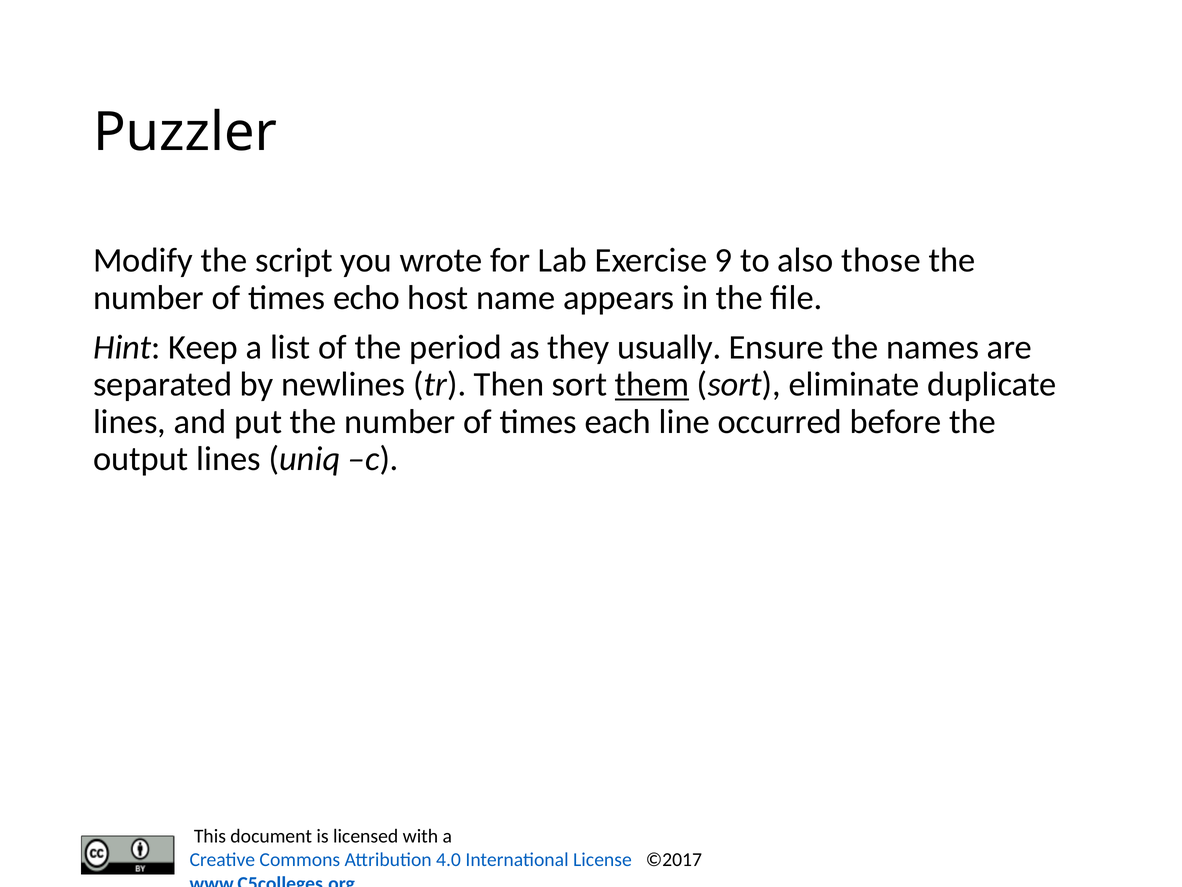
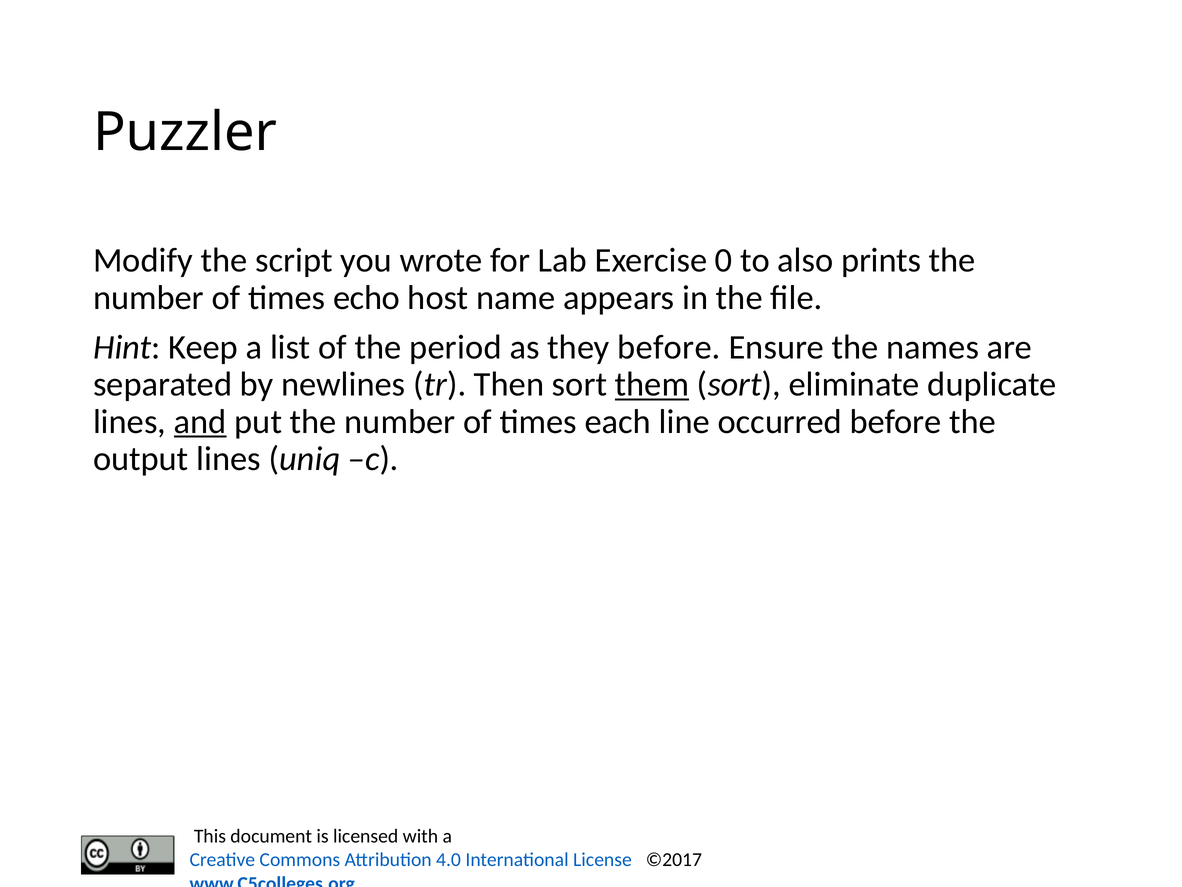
9: 9 -> 0
those: those -> prints
they usually: usually -> before
and underline: none -> present
